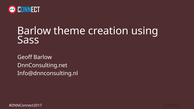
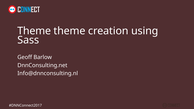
Barlow at (34, 31): Barlow -> Theme
